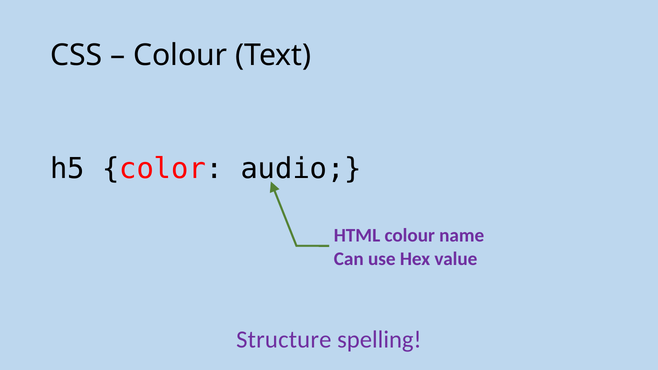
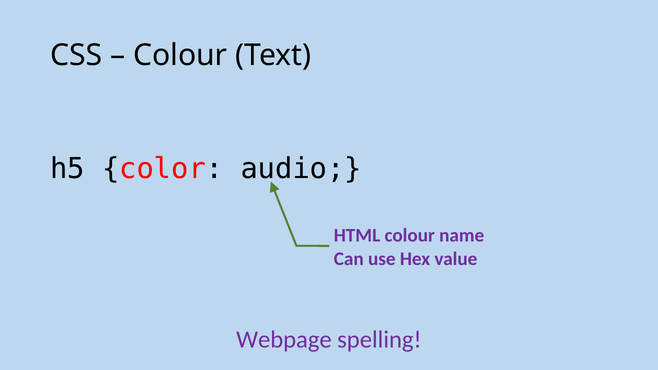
Structure: Structure -> Webpage
